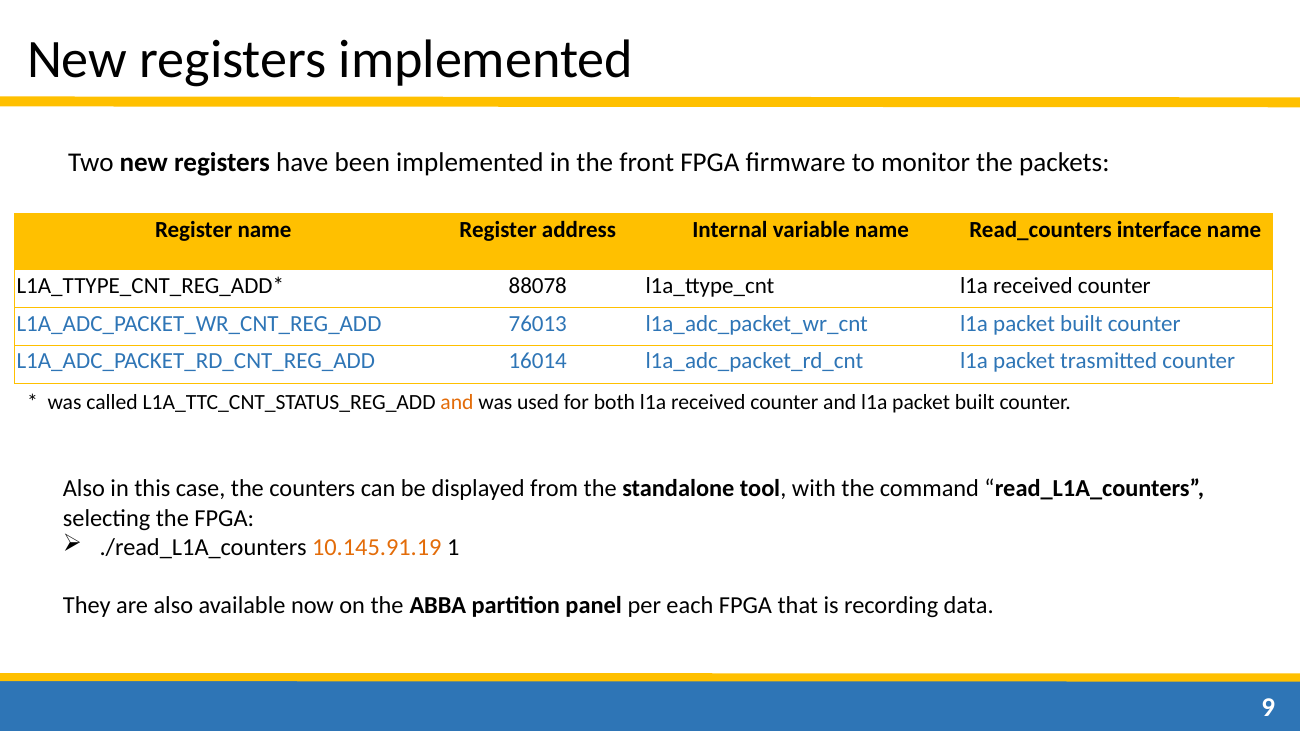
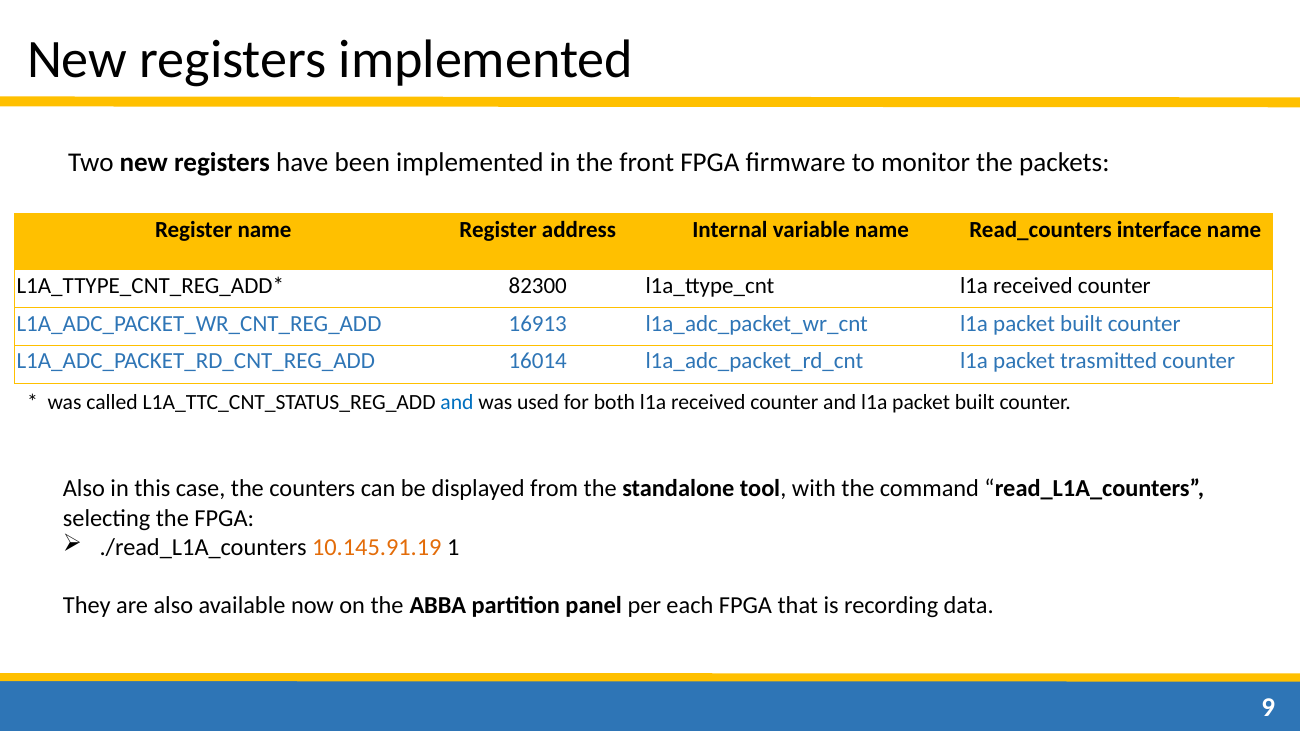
88078: 88078 -> 82300
76013: 76013 -> 16913
and at (457, 402) colour: orange -> blue
